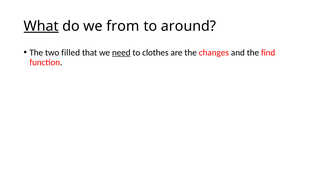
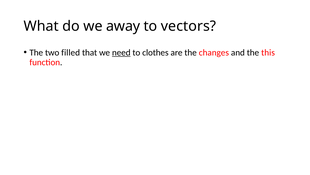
What underline: present -> none
from: from -> away
around: around -> vectors
find: find -> this
